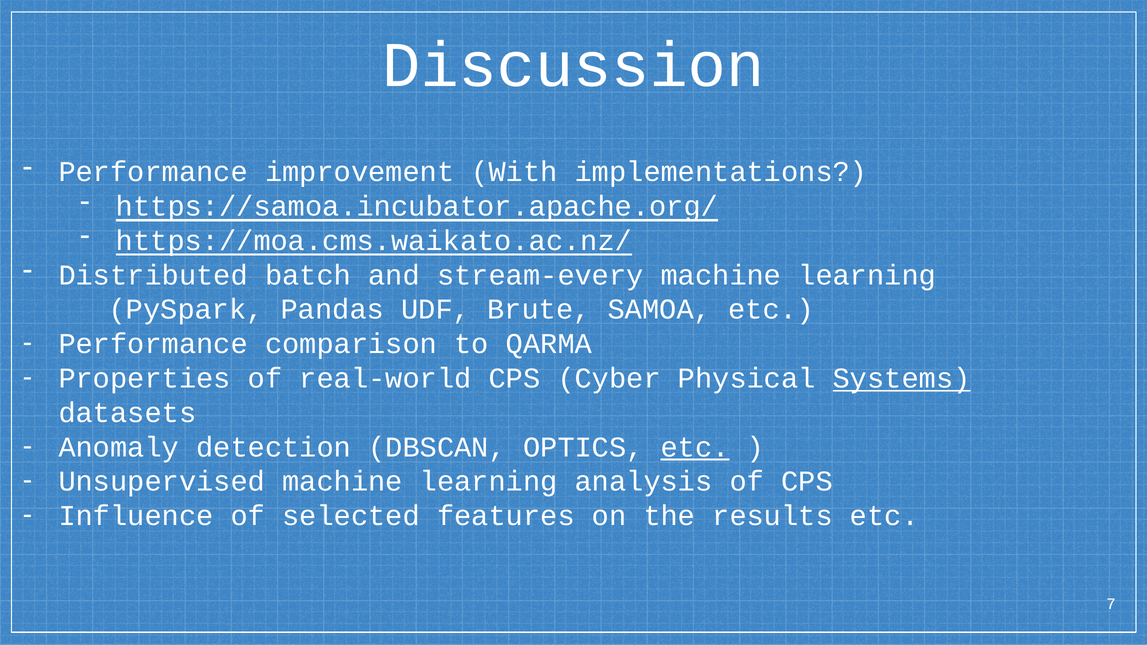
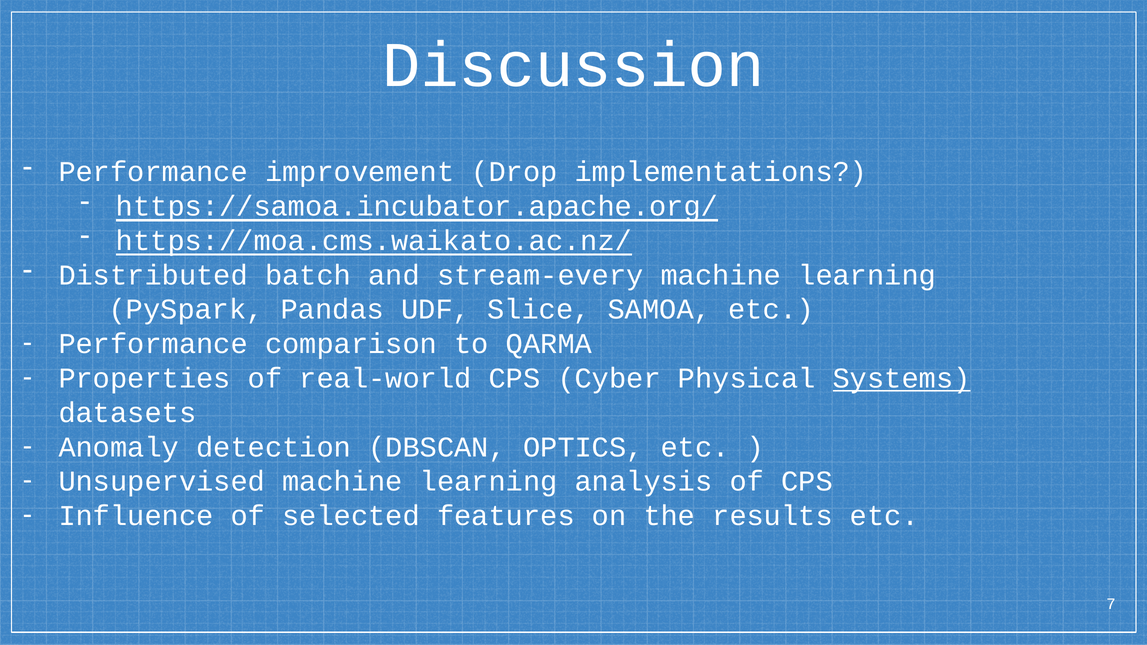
With: With -> Drop
Brute: Brute -> Slice
etc at (695, 447) underline: present -> none
